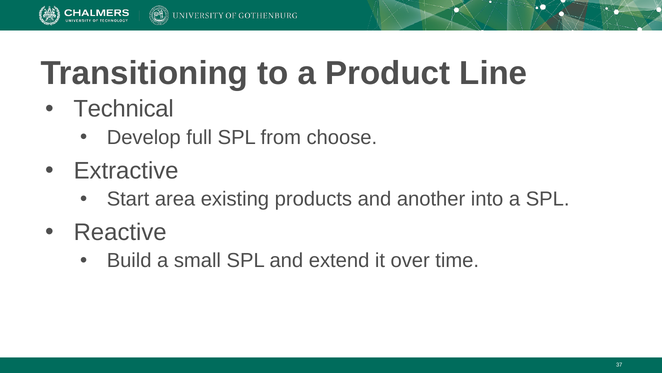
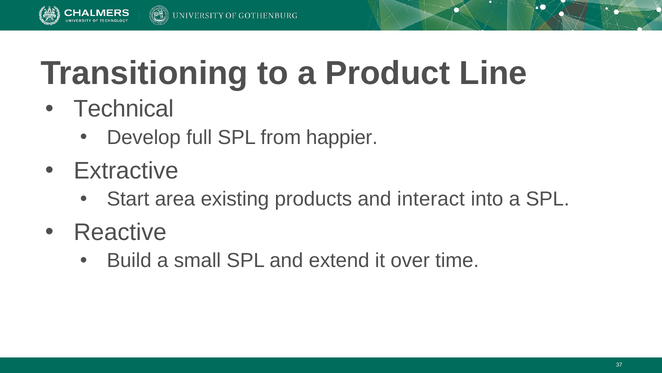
choose: choose -> happier
another: another -> interact
